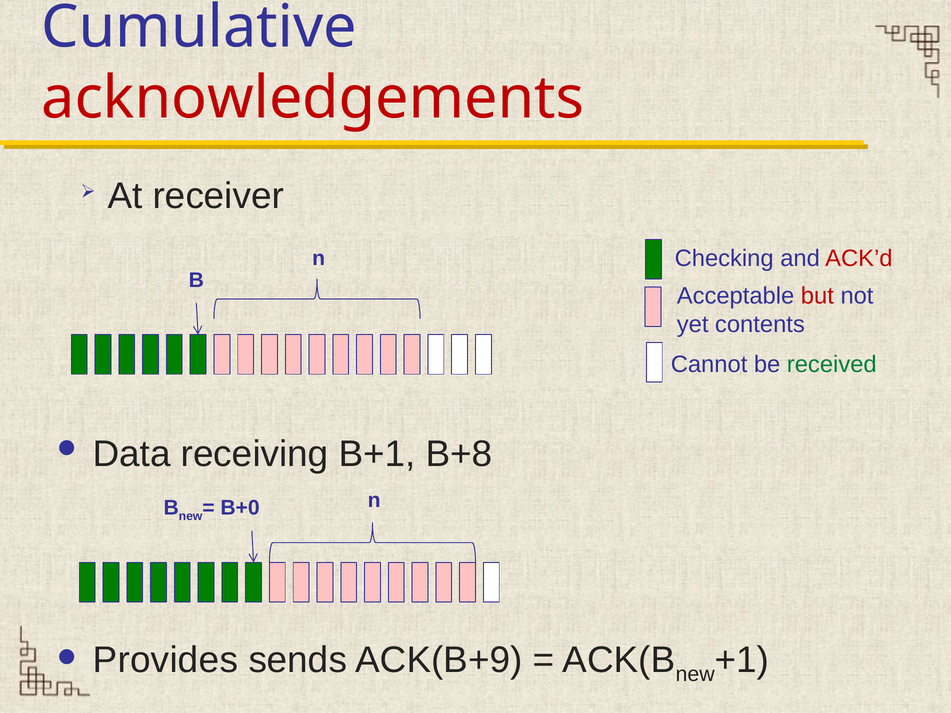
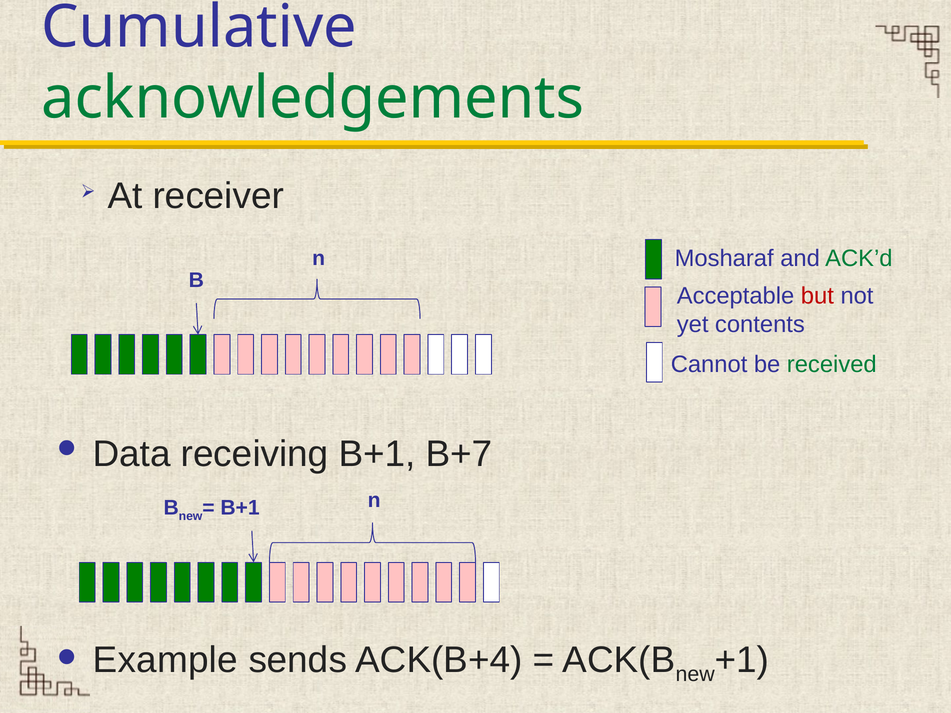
acknowledgements colour: red -> green
Checking: Checking -> Mosharaf
ACK’d colour: red -> green
B+8: B+8 -> B+7
B+0 at (240, 508): B+0 -> B+1
Provides: Provides -> Example
ACK(B+9: ACK(B+9 -> ACK(B+4
